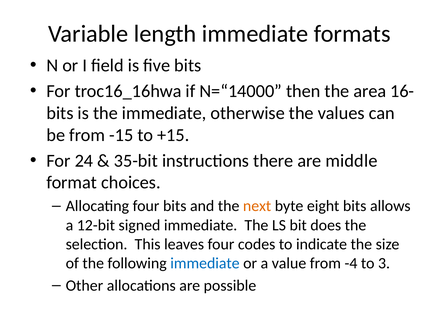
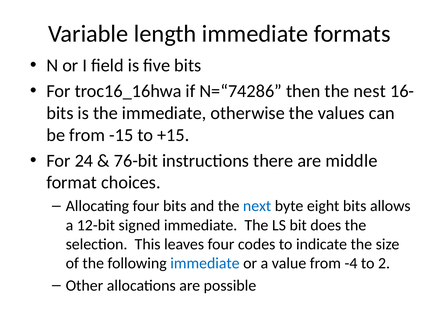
N=“14000: N=“14000 -> N=“74286
area: area -> nest
35-bit: 35-bit -> 76-bit
next colour: orange -> blue
3: 3 -> 2
